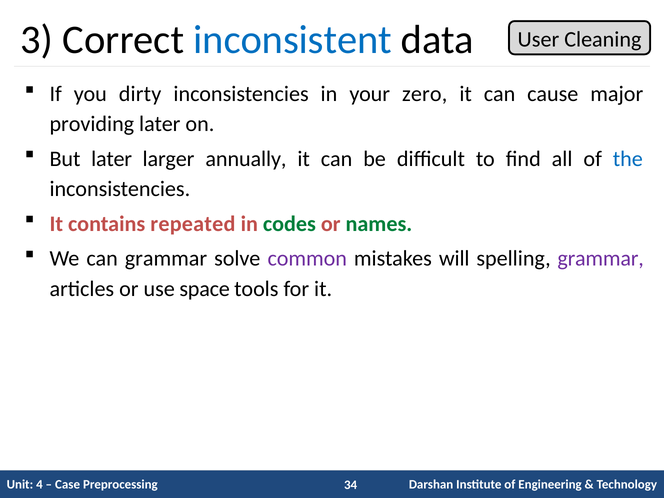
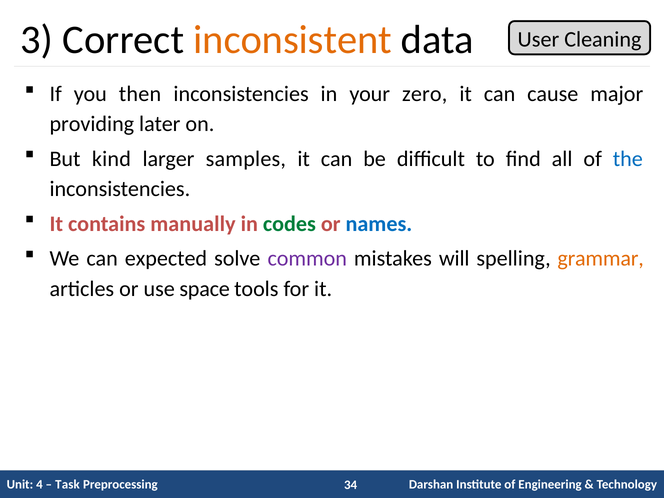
inconsistent colour: blue -> orange
dirty: dirty -> then
But later: later -> kind
annually: annually -> samples
repeated: repeated -> manually
names colour: green -> blue
can grammar: grammar -> expected
grammar at (601, 258) colour: purple -> orange
Case: Case -> Task
